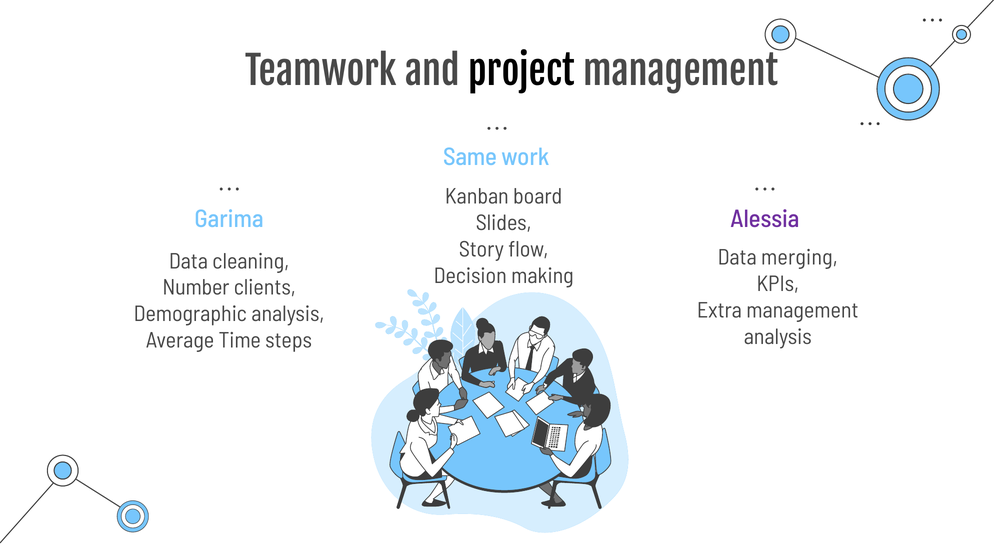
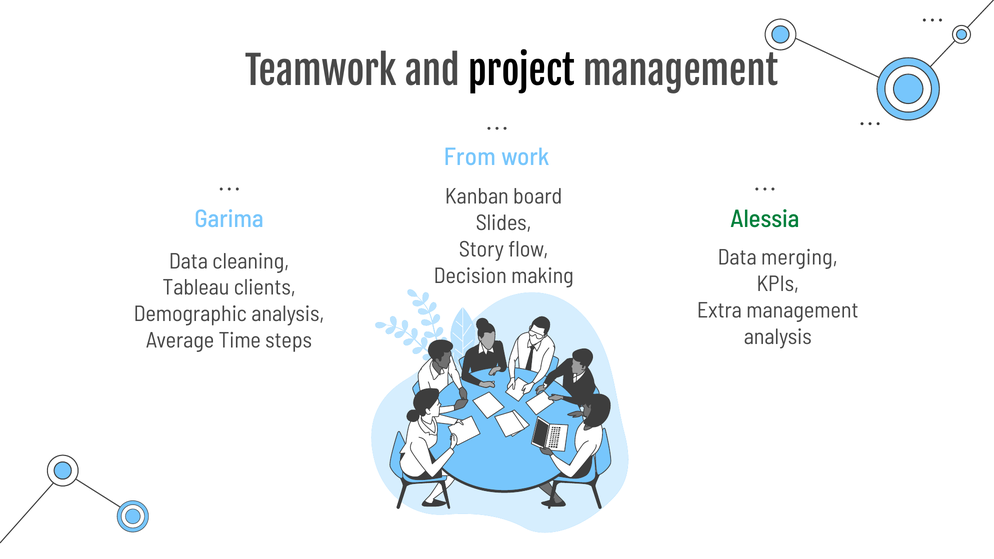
Same: Same -> From
Alessia colour: purple -> green
Number: Number -> Tableau
